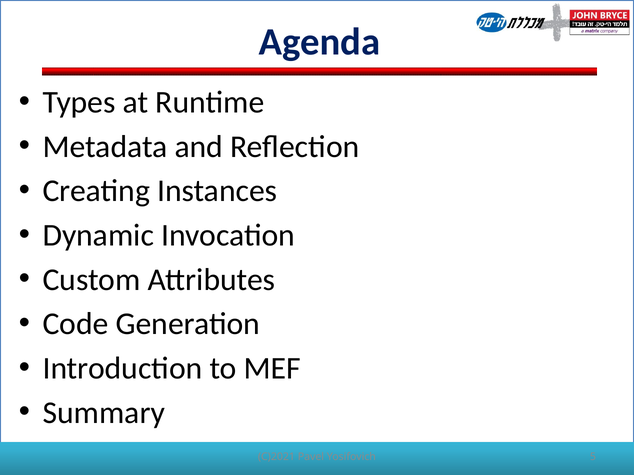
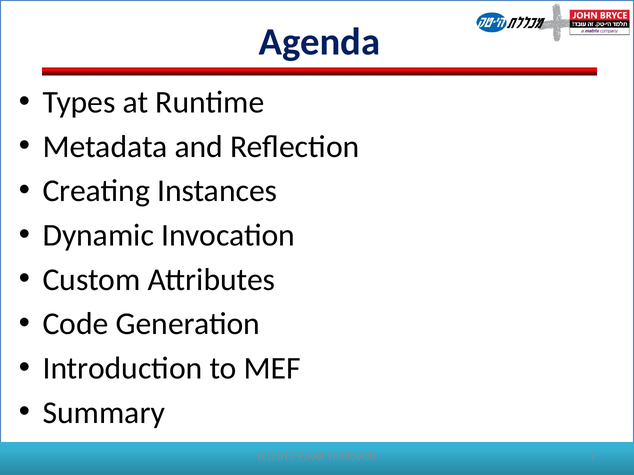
C)2021: C)2021 -> C)2013
5: 5 -> 1
